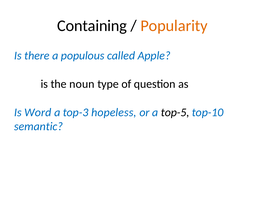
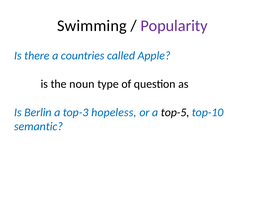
Containing: Containing -> Swimming
Popularity colour: orange -> purple
populous: populous -> countries
Word: Word -> Berlin
